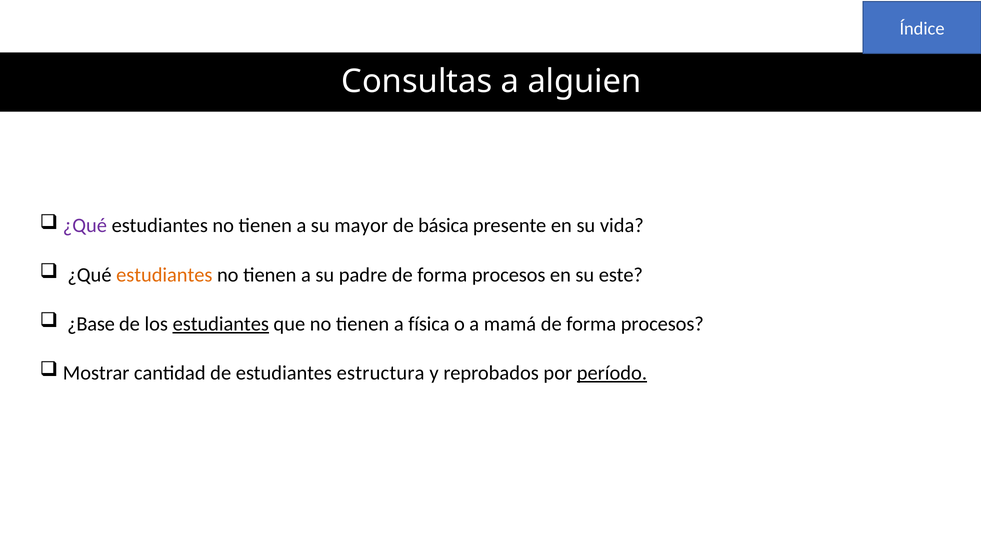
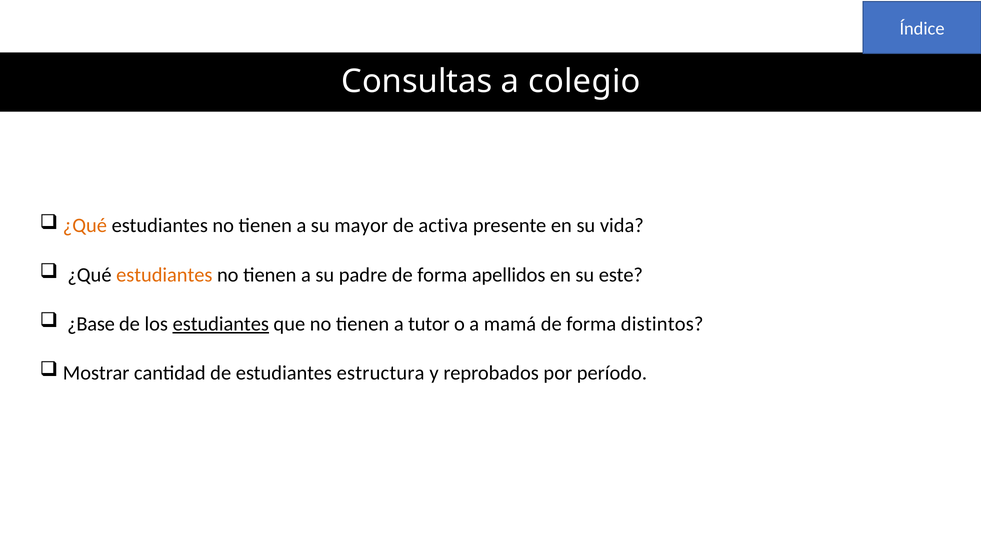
alguien: alguien -> colegio
¿Qué at (85, 226) colour: purple -> orange
básica: básica -> activa
padre de forma procesos: procesos -> apellidos
física: física -> tutor
mamá de forma procesos: procesos -> distintos
período underline: present -> none
